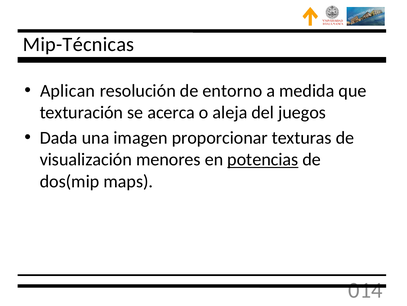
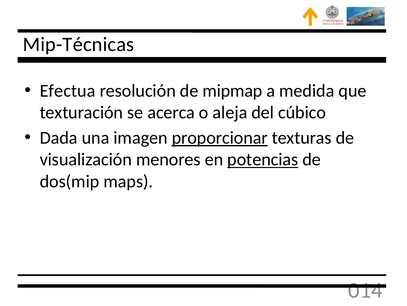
Aplican: Aplican -> Efectua
entorno: entorno -> mipmap
juegos: juegos -> cúbico
proporcionar underline: none -> present
